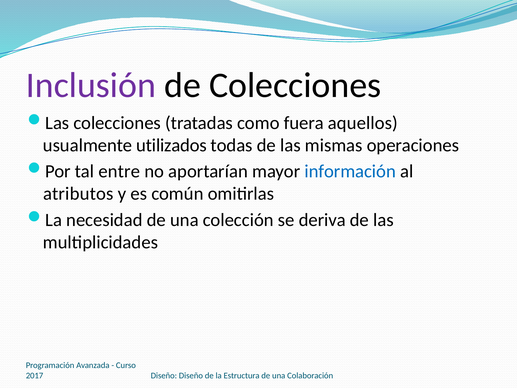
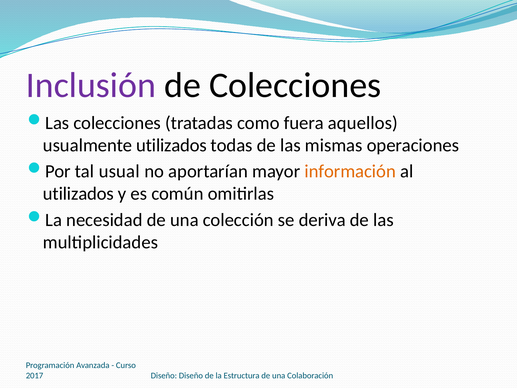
entre: entre -> usual
información colour: blue -> orange
atributos at (78, 194): atributos -> utilizados
